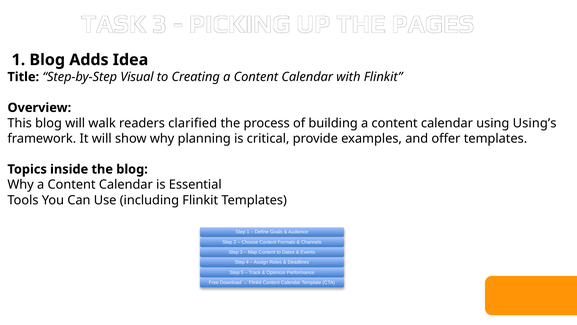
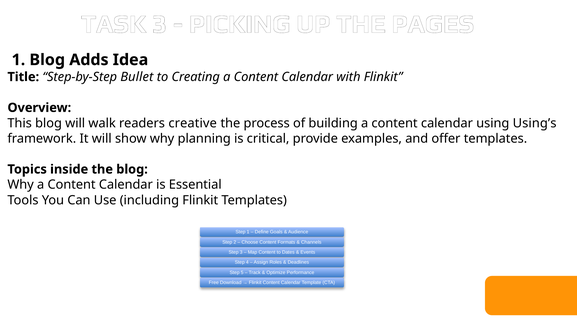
Visual: Visual -> Bullet
clarified: clarified -> creative
